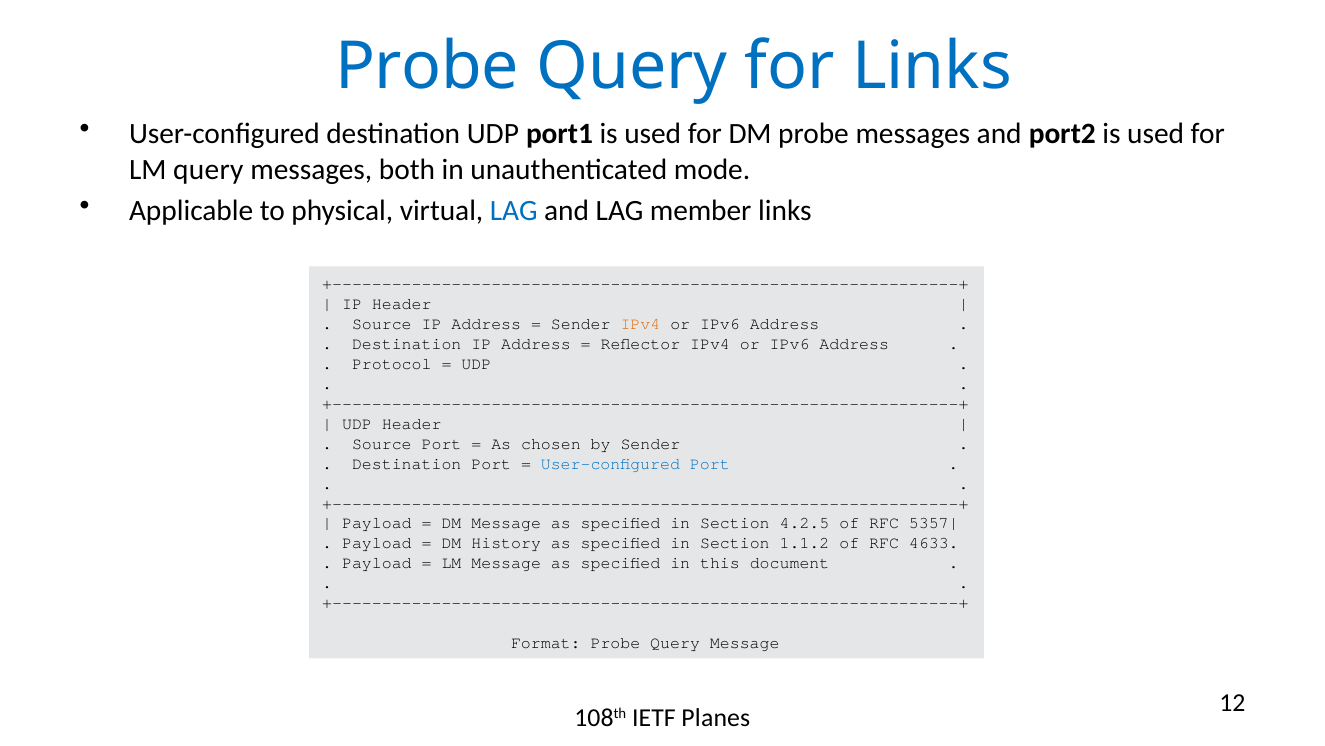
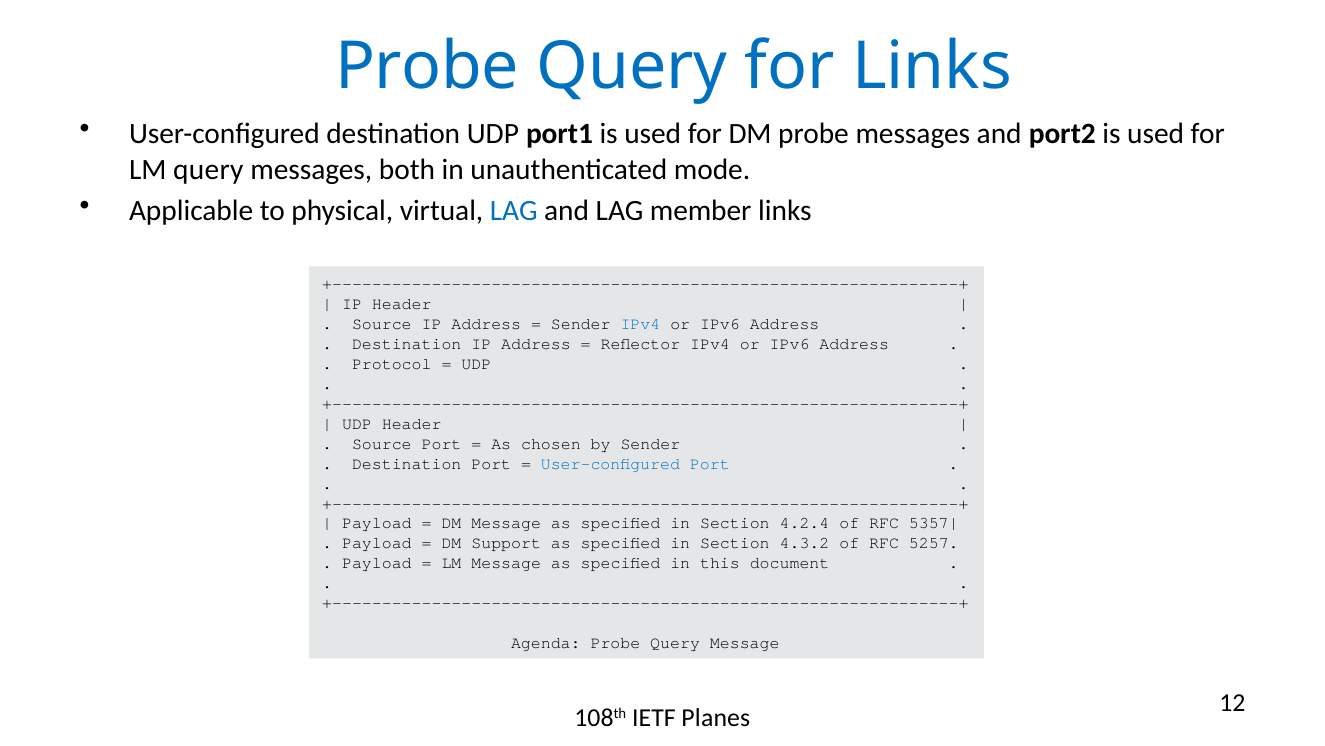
IPv4 at (640, 324) colour: orange -> blue
4.2.5: 4.2.5 -> 4.2.4
History: History -> Support
1.1.2: 1.1.2 -> 4.3.2
4633: 4633 -> 5257
Format: Format -> Agenda
